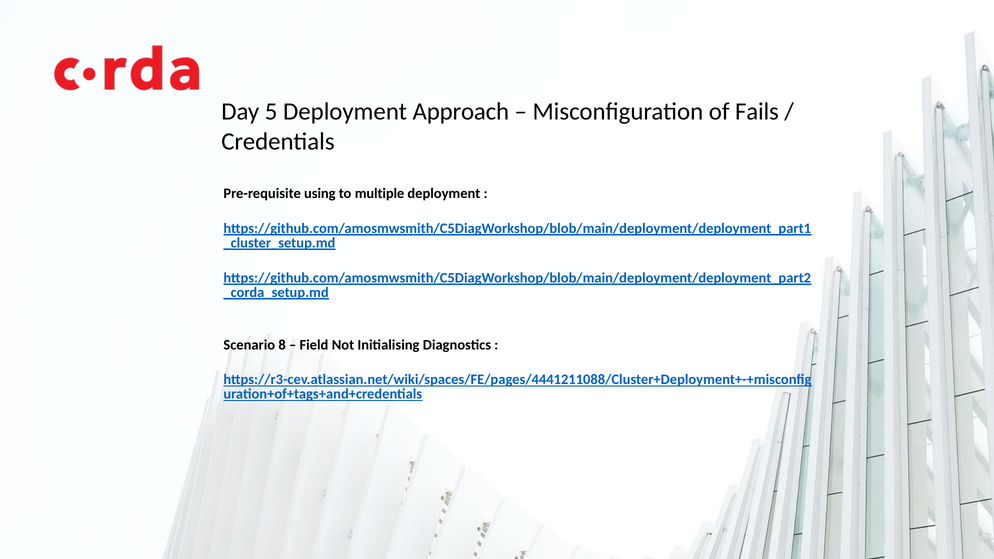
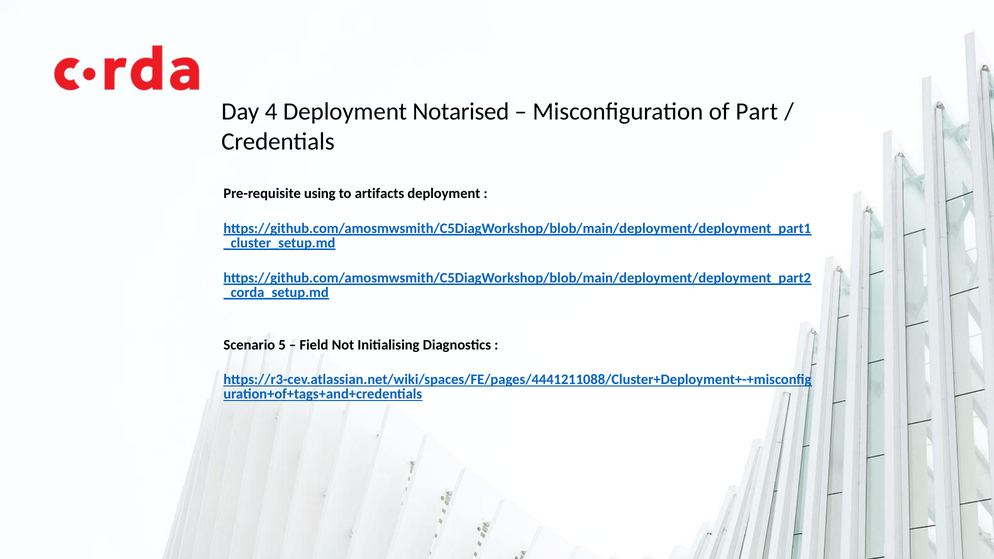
5: 5 -> 4
Approach: Approach -> Notarised
Fails: Fails -> Part
multiple: multiple -> artifacts
8: 8 -> 5
